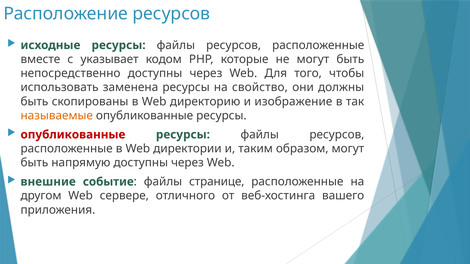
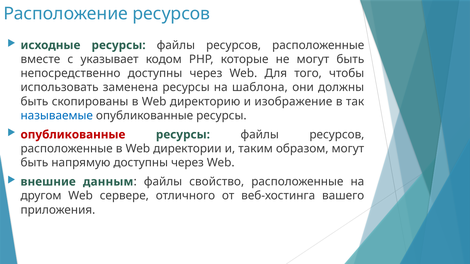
свойство: свойство -> шаблона
называемые colour: orange -> blue
событие: событие -> данным
странице: странице -> свойство
